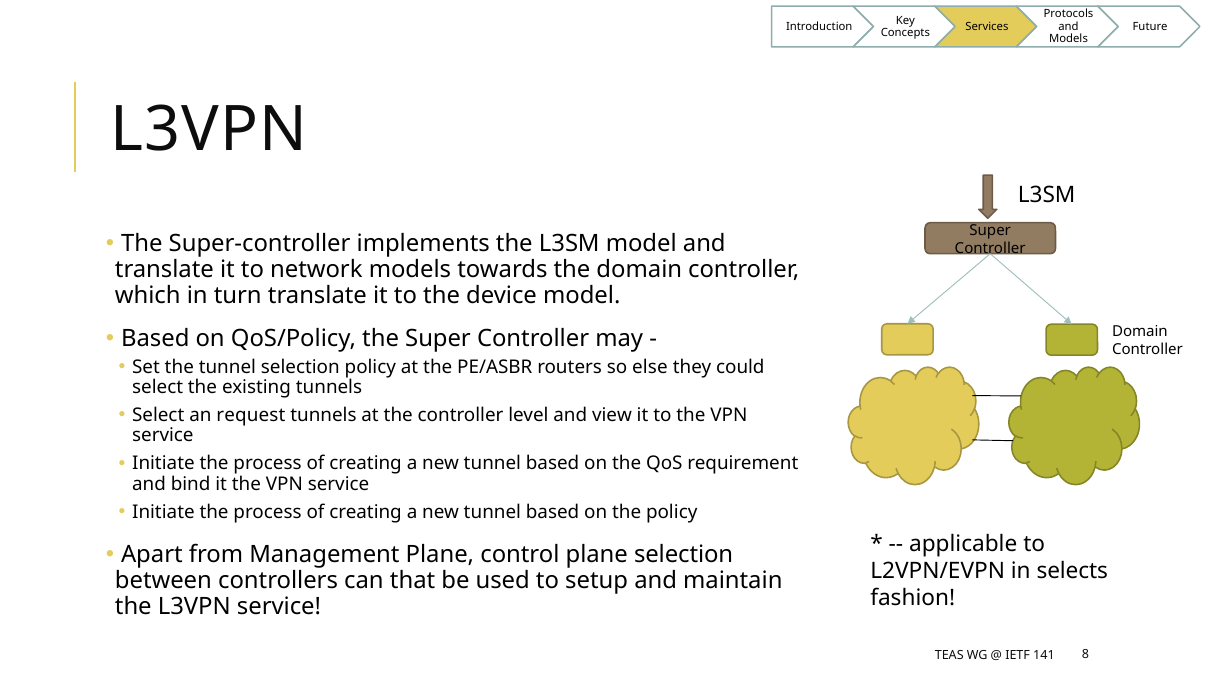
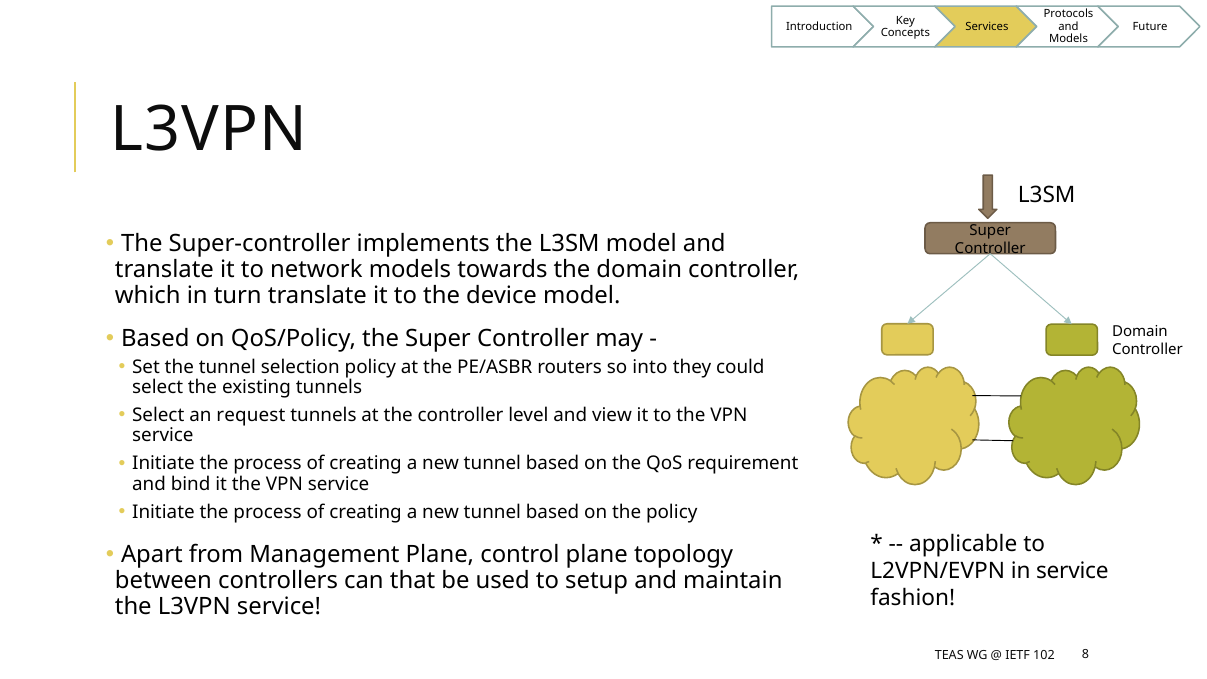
else: else -> into
plane selection: selection -> topology
in selects: selects -> service
141: 141 -> 102
